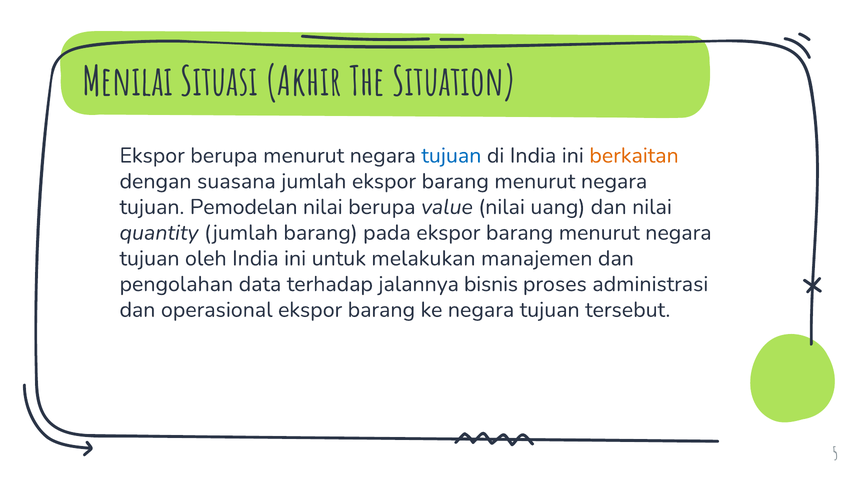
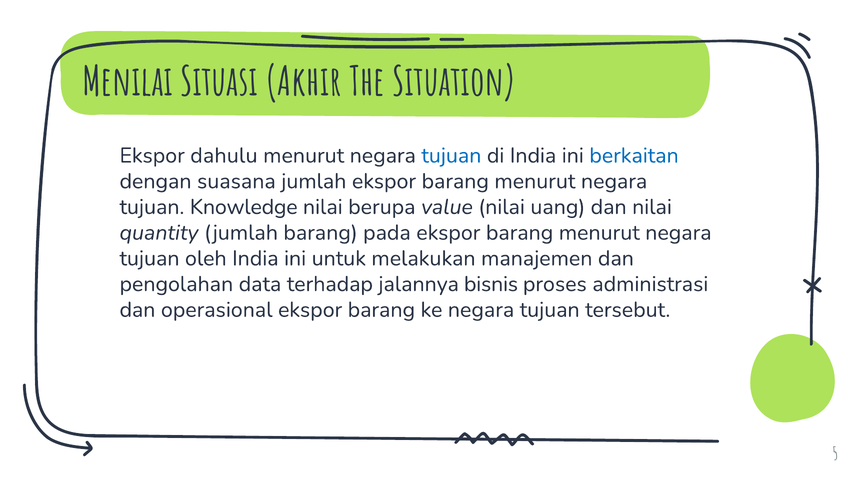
Ekspor berupa: berupa -> dahulu
berkaitan colour: orange -> blue
Pemodelan: Pemodelan -> Knowledge
